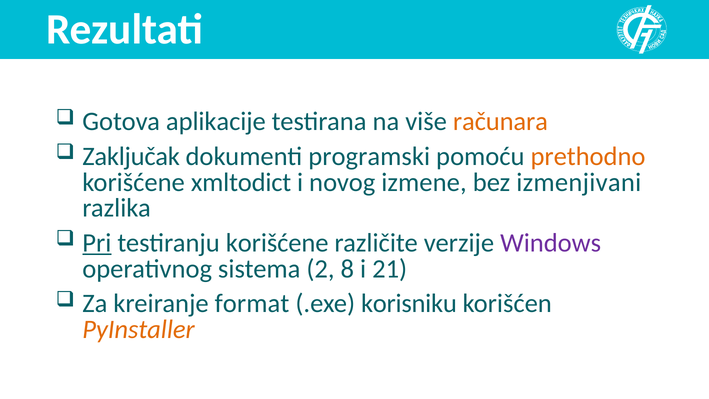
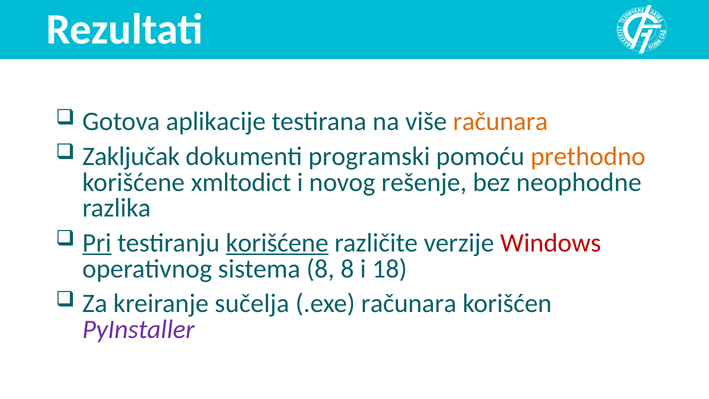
izmene: izmene -> rešenje
izmenjivani: izmenjivani -> neophodne
korišćene at (277, 243) underline: none -> present
Windows colour: purple -> red
sistema 2: 2 -> 8
21: 21 -> 18
format: format -> sučelja
.exe korisniku: korisniku -> računara
PyInstaller colour: orange -> purple
